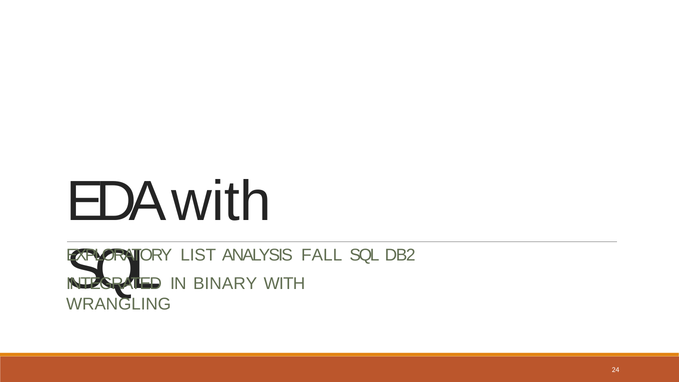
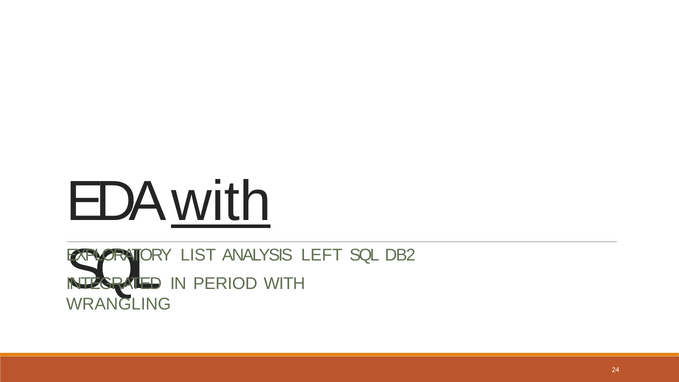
with at (221, 202) underline: none -> present
FALL: FALL -> LEFT
BINARY: BINARY -> PERIOD
